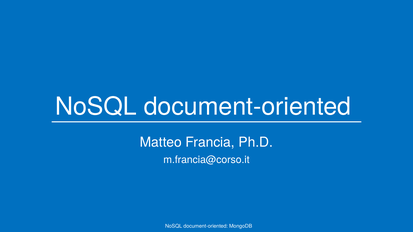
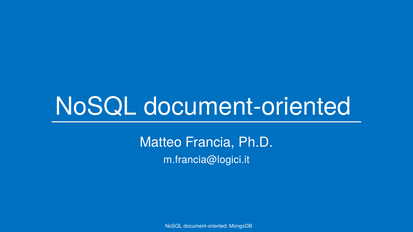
m.francia@corso.it: m.francia@corso.it -> m.francia@logici.it
